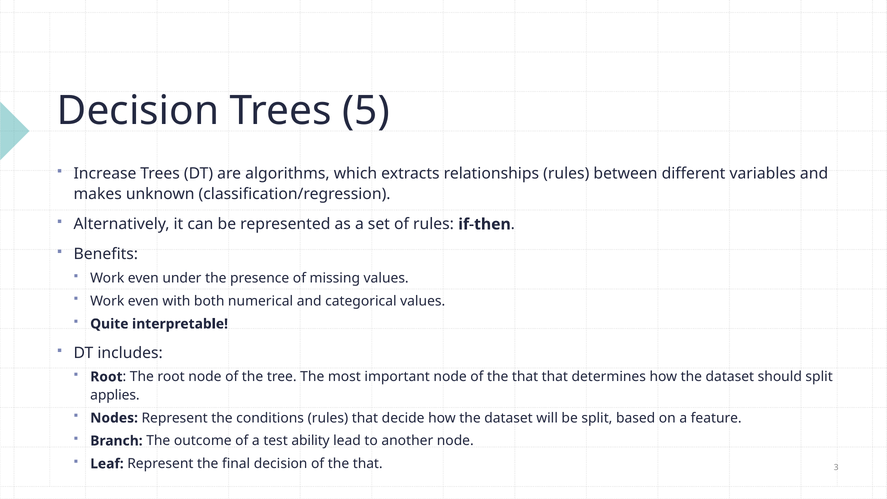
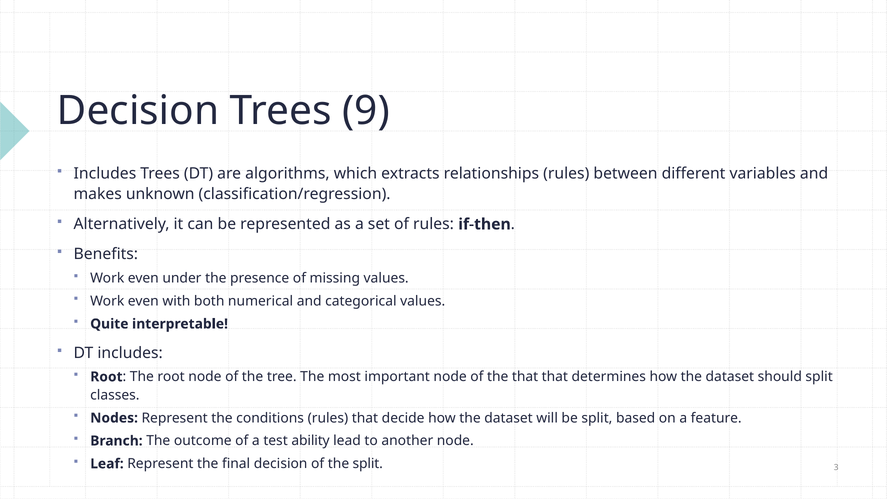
5: 5 -> 9
Increase at (105, 173): Increase -> Includes
applies: applies -> classes
decision of the that: that -> split
